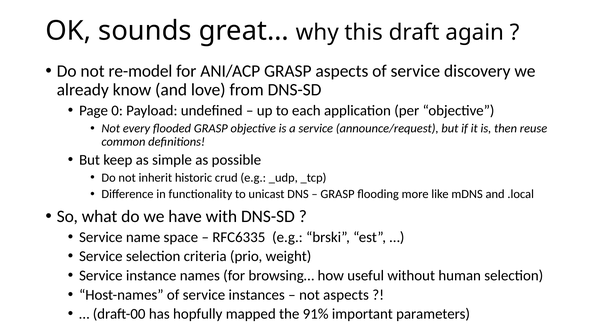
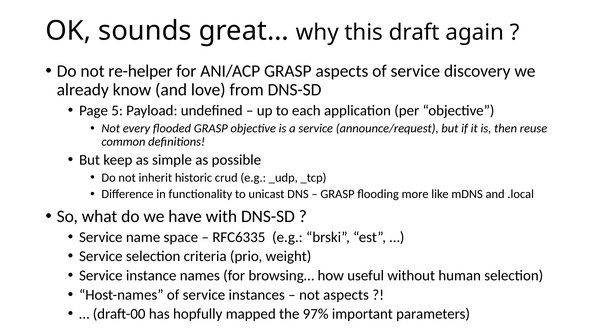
re-model: re-model -> re-helper
0: 0 -> 5
91%: 91% -> 97%
